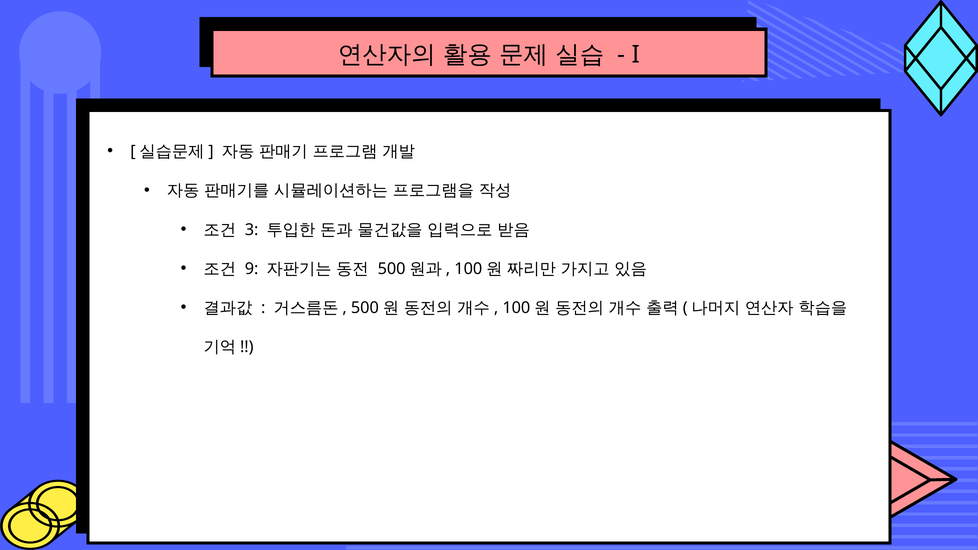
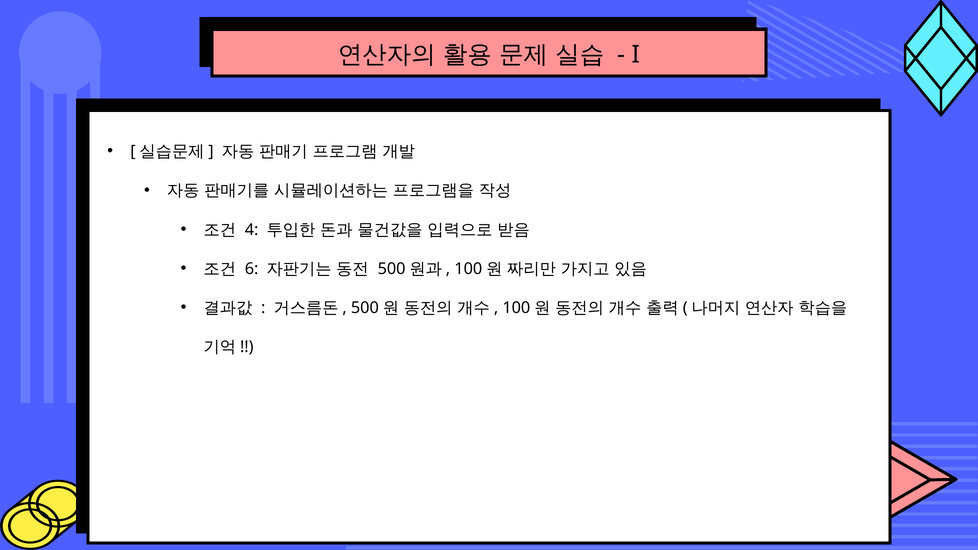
3: 3 -> 4
9: 9 -> 6
